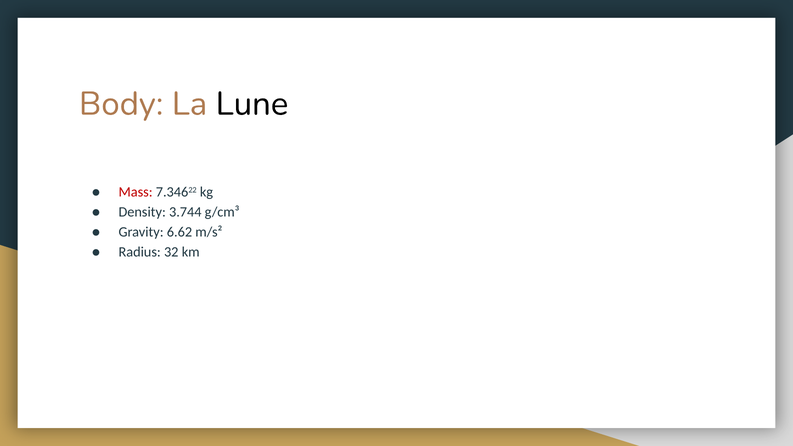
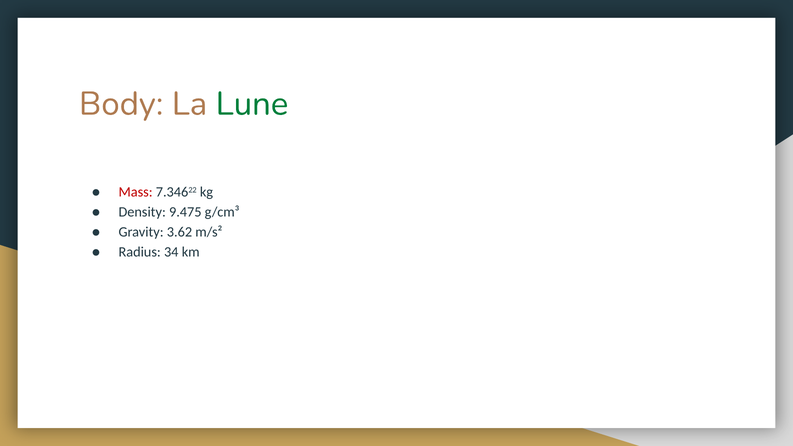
Lune colour: black -> green
3.744: 3.744 -> 9.475
6.62: 6.62 -> 3.62
32: 32 -> 34
